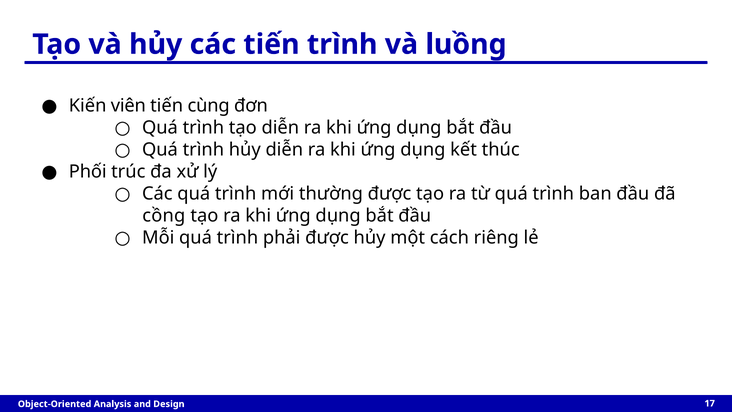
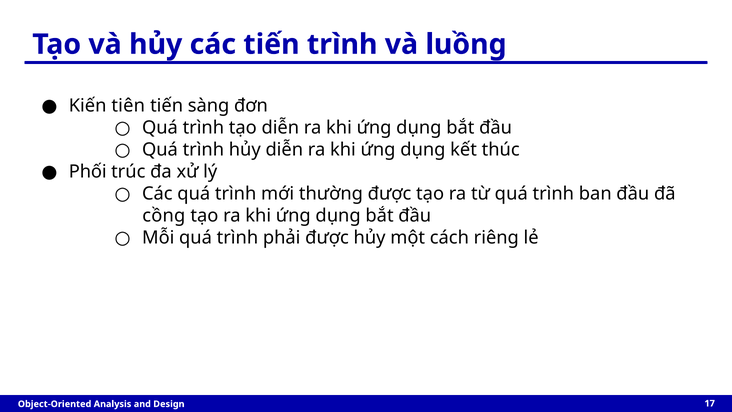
viên: viên -> tiên
cùng: cùng -> sàng
